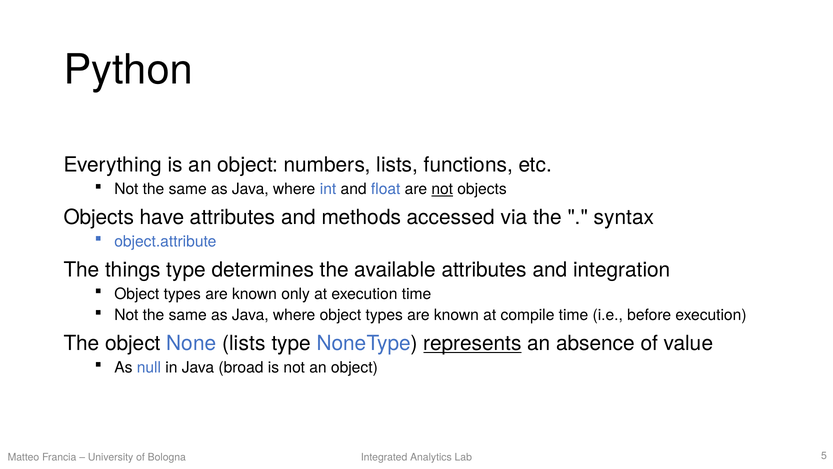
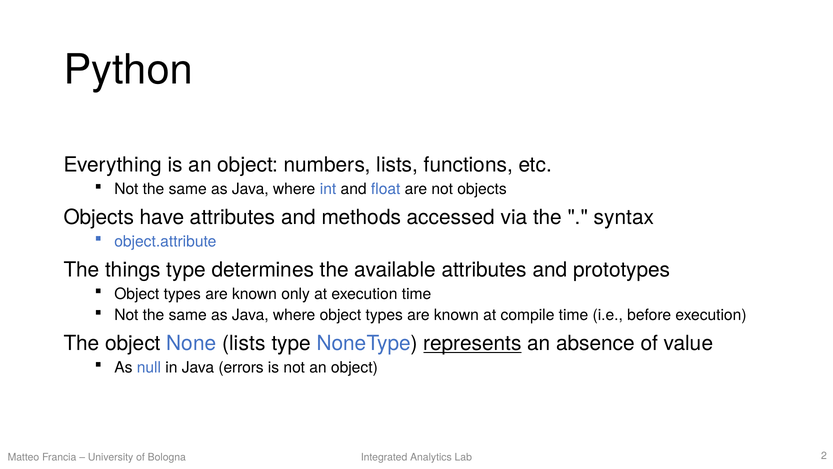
not at (442, 189) underline: present -> none
integration: integration -> prototypes
broad: broad -> errors
5: 5 -> 2
